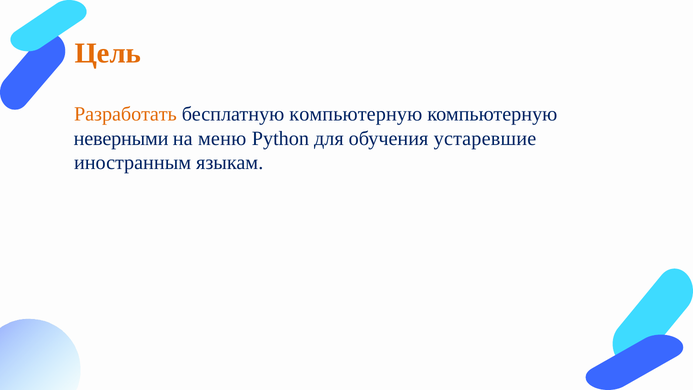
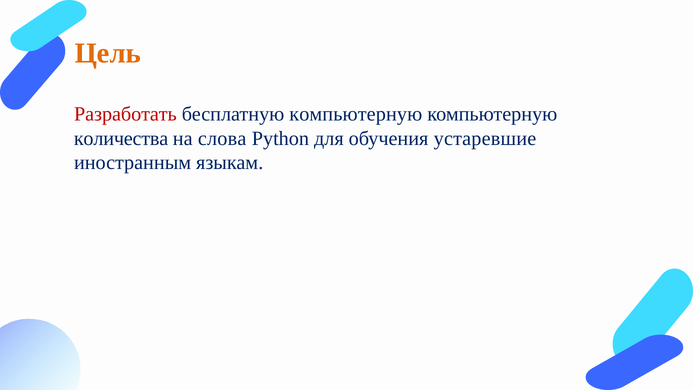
Разработать colour: orange -> red
неверными: неверными -> количества
меню: меню -> слова
